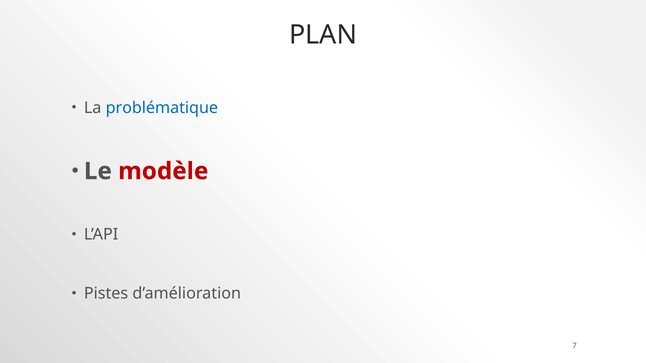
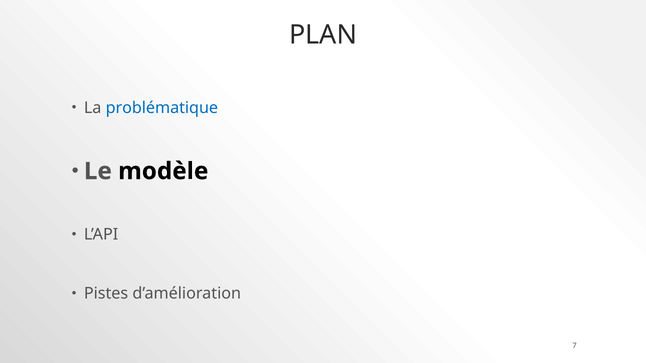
modèle colour: red -> black
